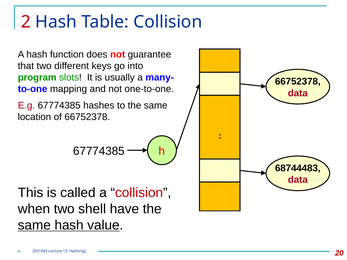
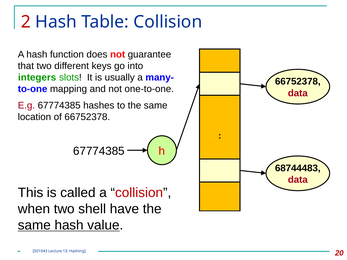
program: program -> integers
